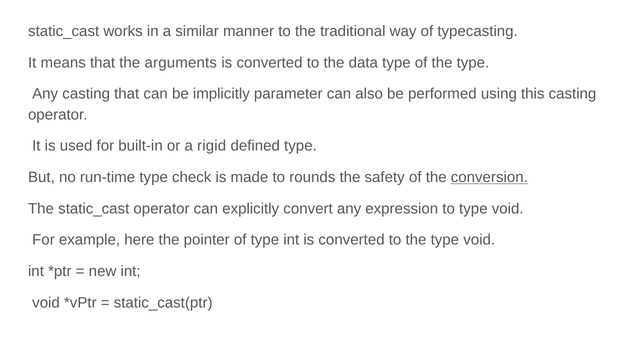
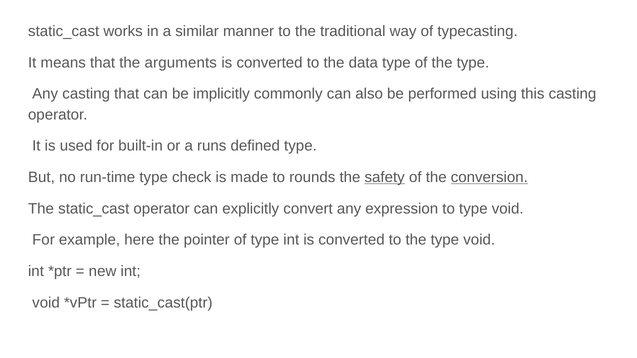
parameter: parameter -> commonly
rigid: rigid -> runs
safety underline: none -> present
